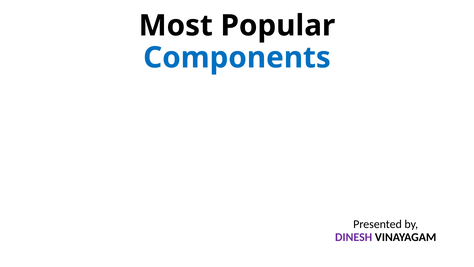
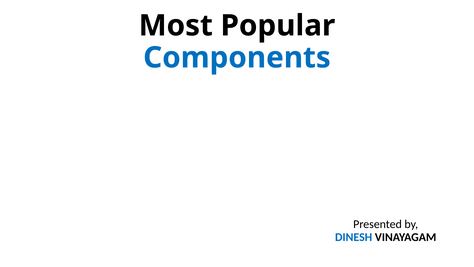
DINESH colour: purple -> blue
